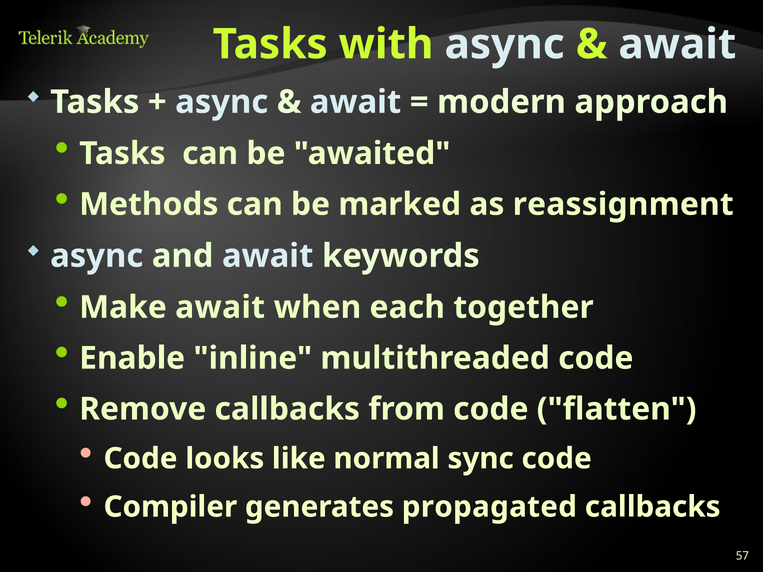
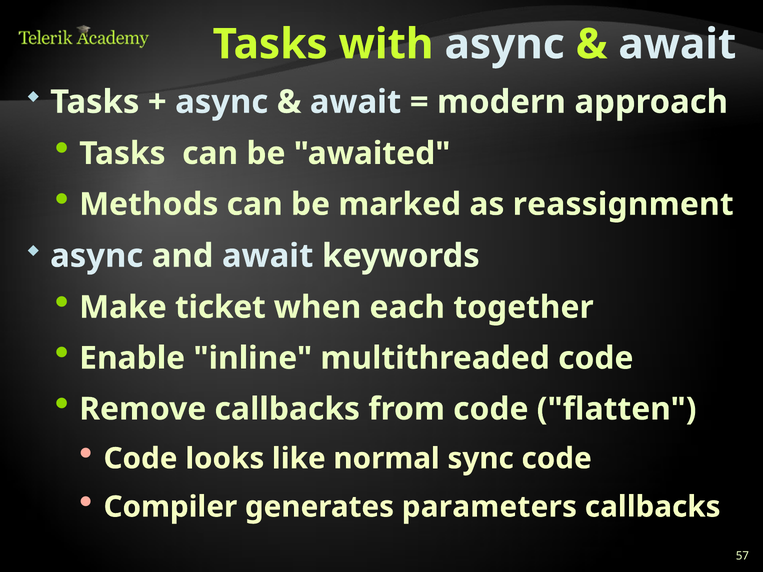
Make await: await -> ticket
propagated: propagated -> parameters
